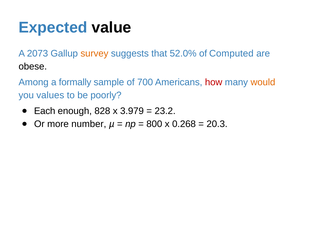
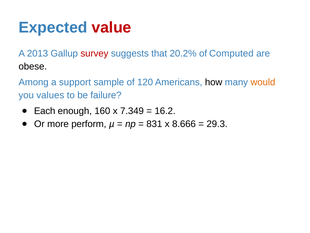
value colour: black -> red
2073: 2073 -> 2013
survey colour: orange -> red
52.0%: 52.0% -> 20.2%
formally: formally -> support
700: 700 -> 120
how colour: red -> black
poorly: poorly -> failure
828: 828 -> 160
3.979: 3.979 -> 7.349
23.2: 23.2 -> 16.2
number: number -> perform
800: 800 -> 831
0.268: 0.268 -> 8.666
20.3: 20.3 -> 29.3
